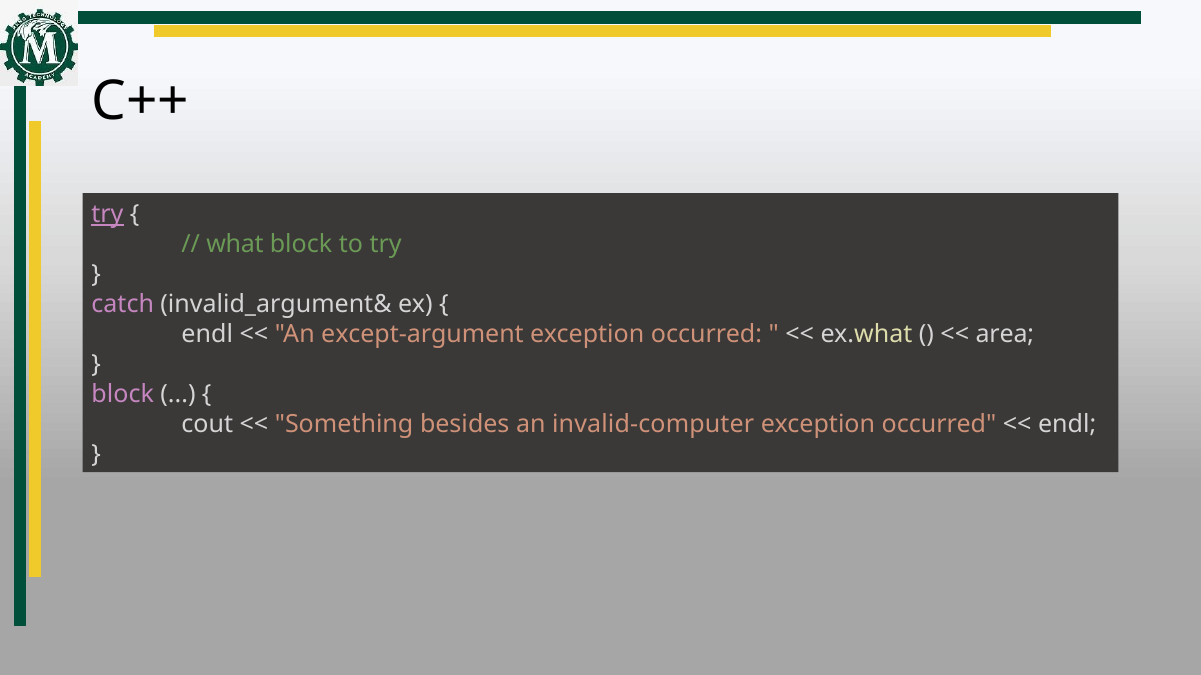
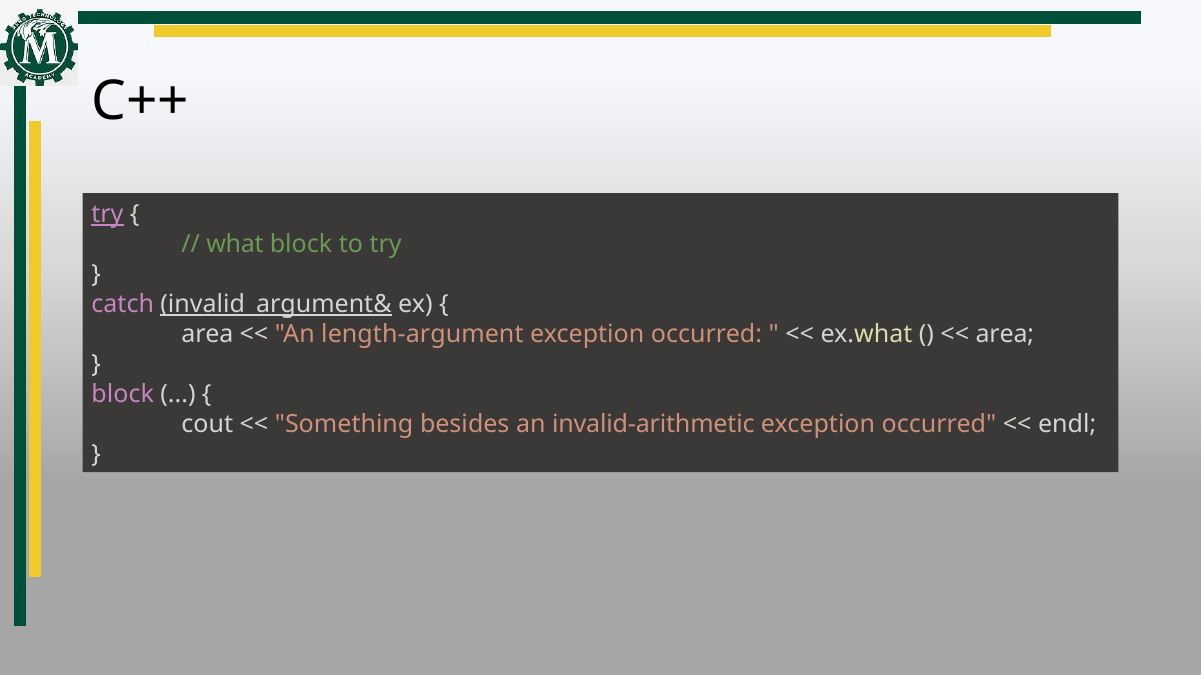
invalid_argument& underline: none -> present
endl at (207, 335): endl -> area
except-argument: except-argument -> length-argument
invalid-computer: invalid-computer -> invalid-arithmetic
